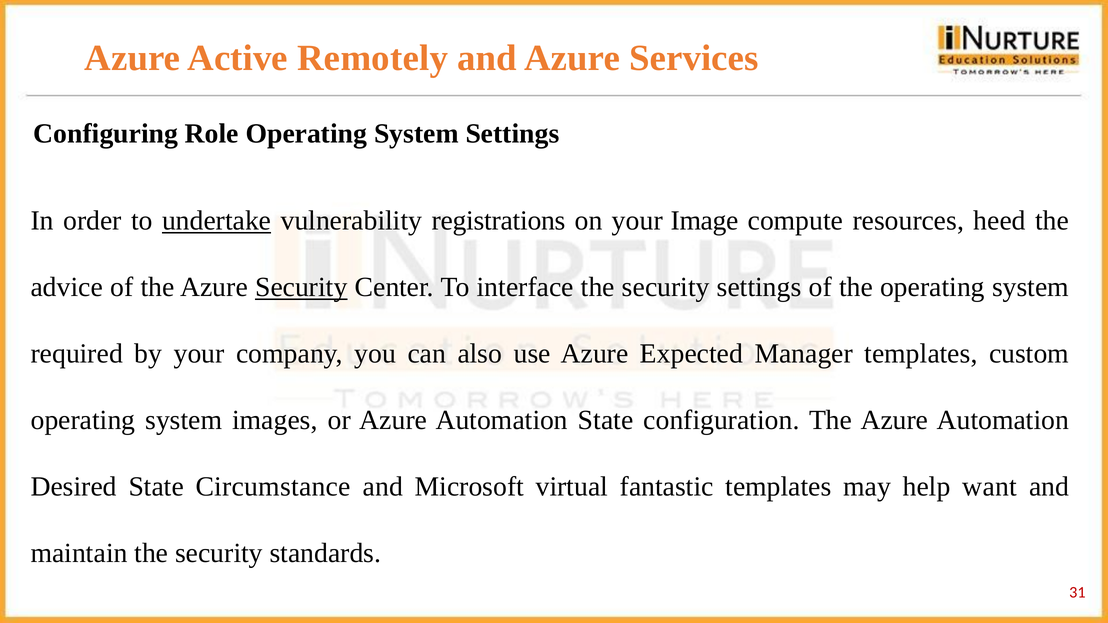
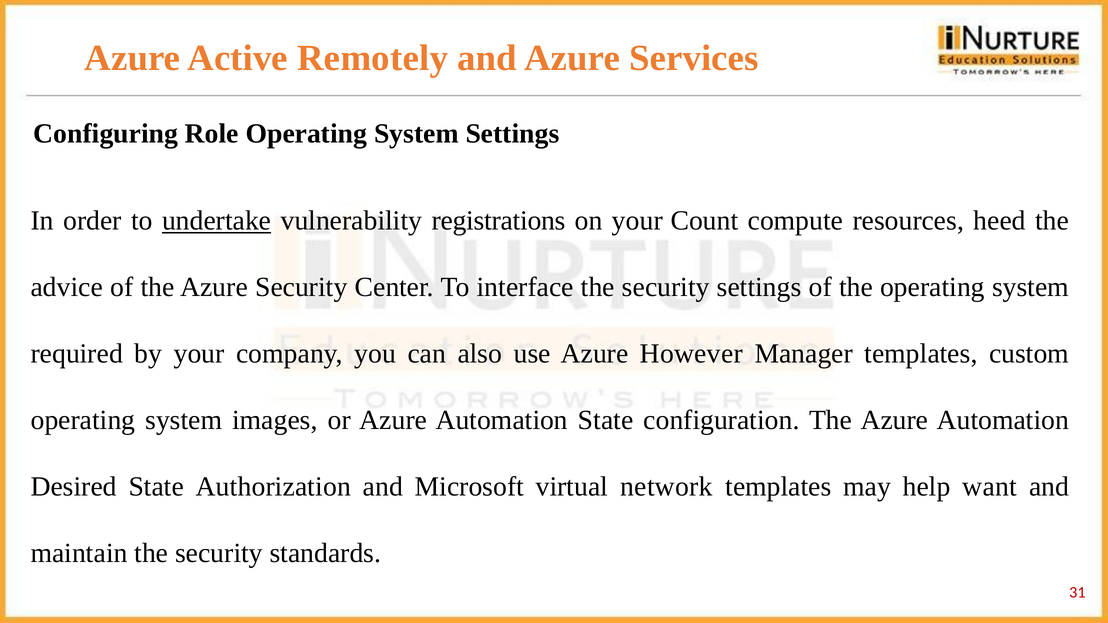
Image: Image -> Count
Security at (301, 287) underline: present -> none
Expected: Expected -> However
Circumstance: Circumstance -> Authorization
fantastic: fantastic -> network
